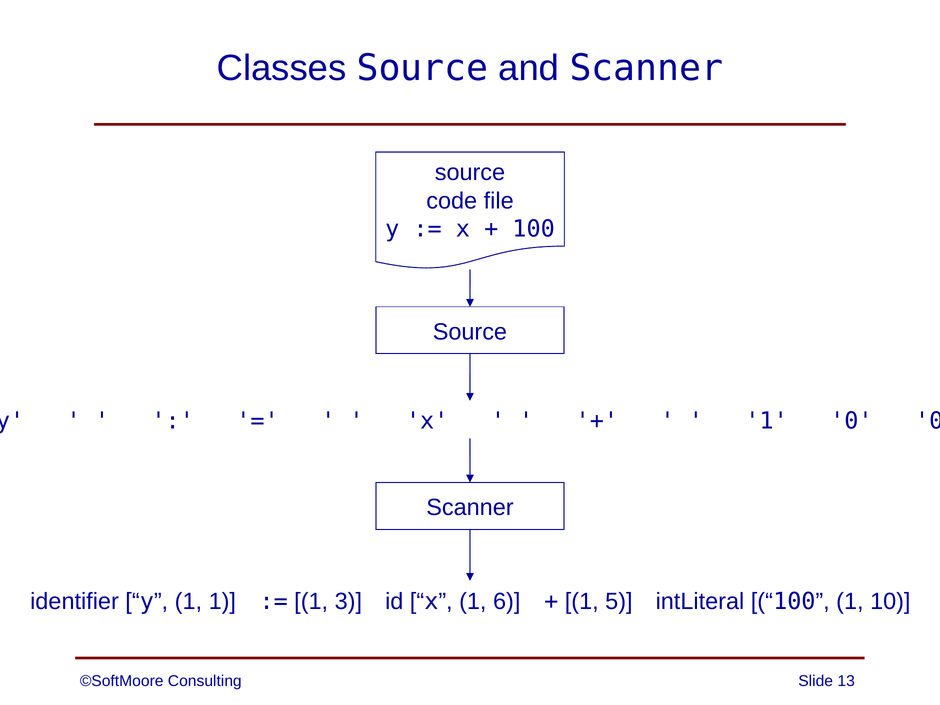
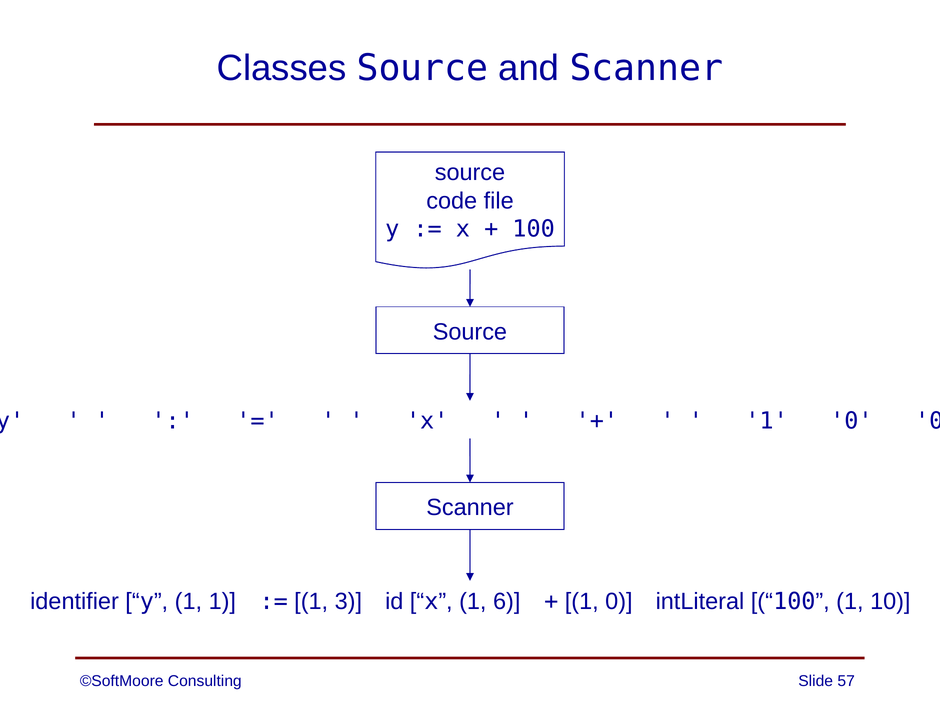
5 at (619, 601): 5 -> 0
13: 13 -> 57
